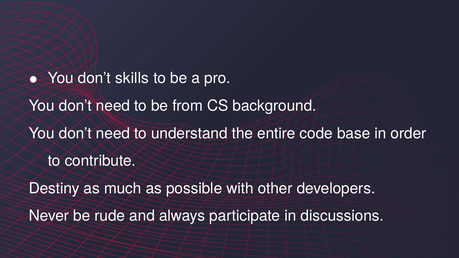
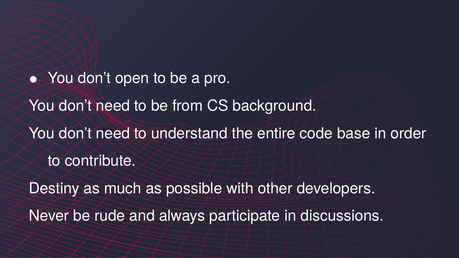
skills: skills -> open
